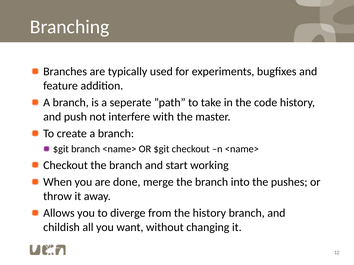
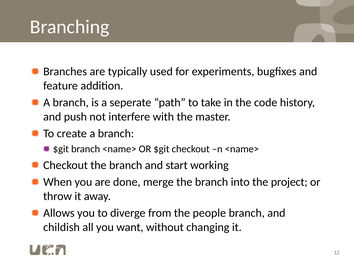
pushes: pushes -> project
the history: history -> people
